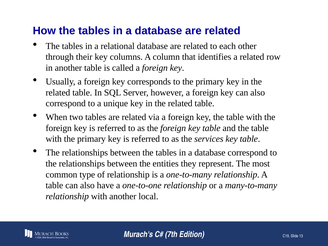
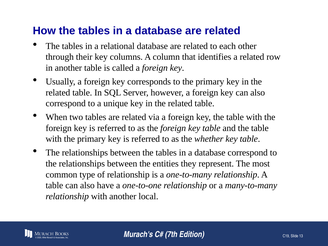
services: services -> whether
